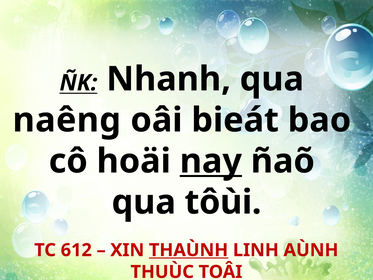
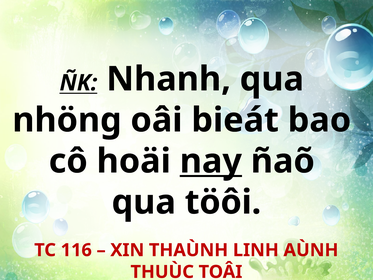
naêng: naêng -> nhöng
tôùi: tôùi -> töôi
612: 612 -> 116
THAÙNH underline: present -> none
